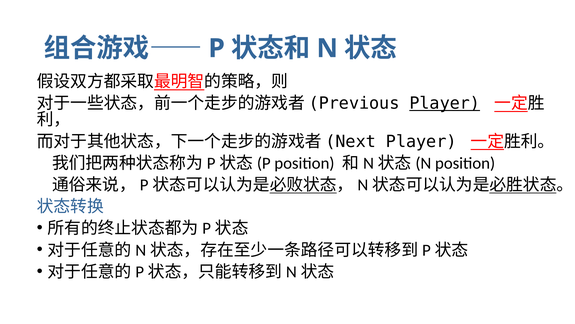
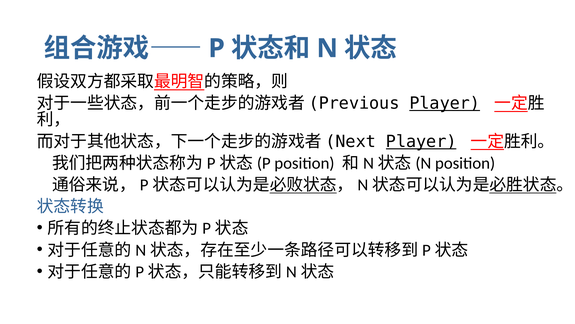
Player at (421, 141) underline: none -> present
